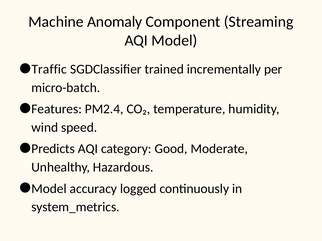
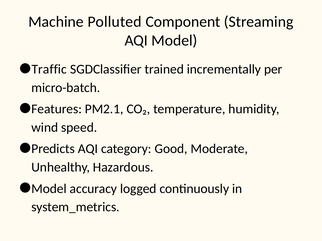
Anomaly: Anomaly -> Polluted
PM2.4: PM2.4 -> PM2.1
